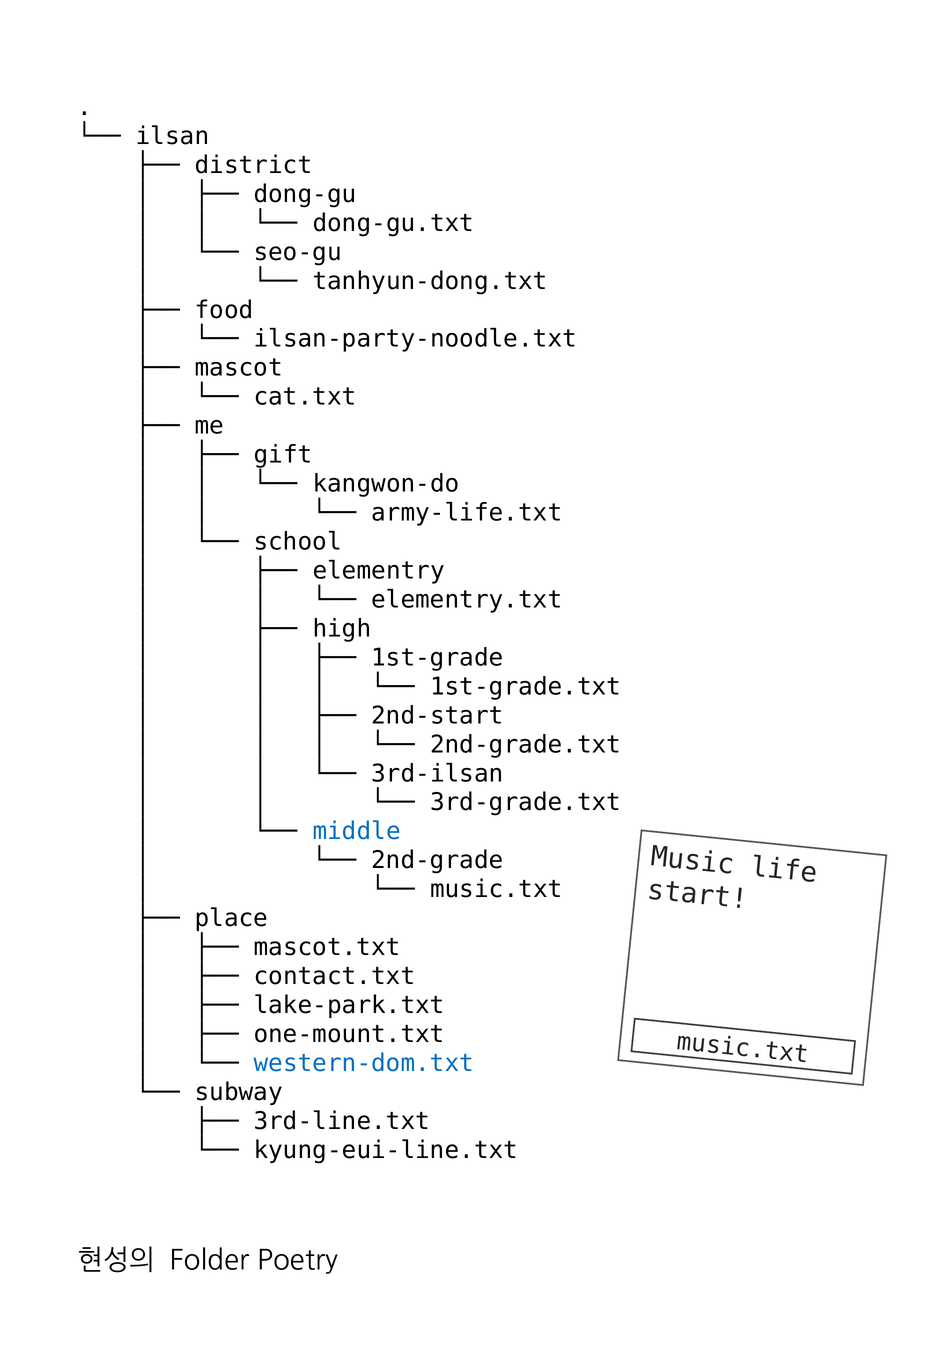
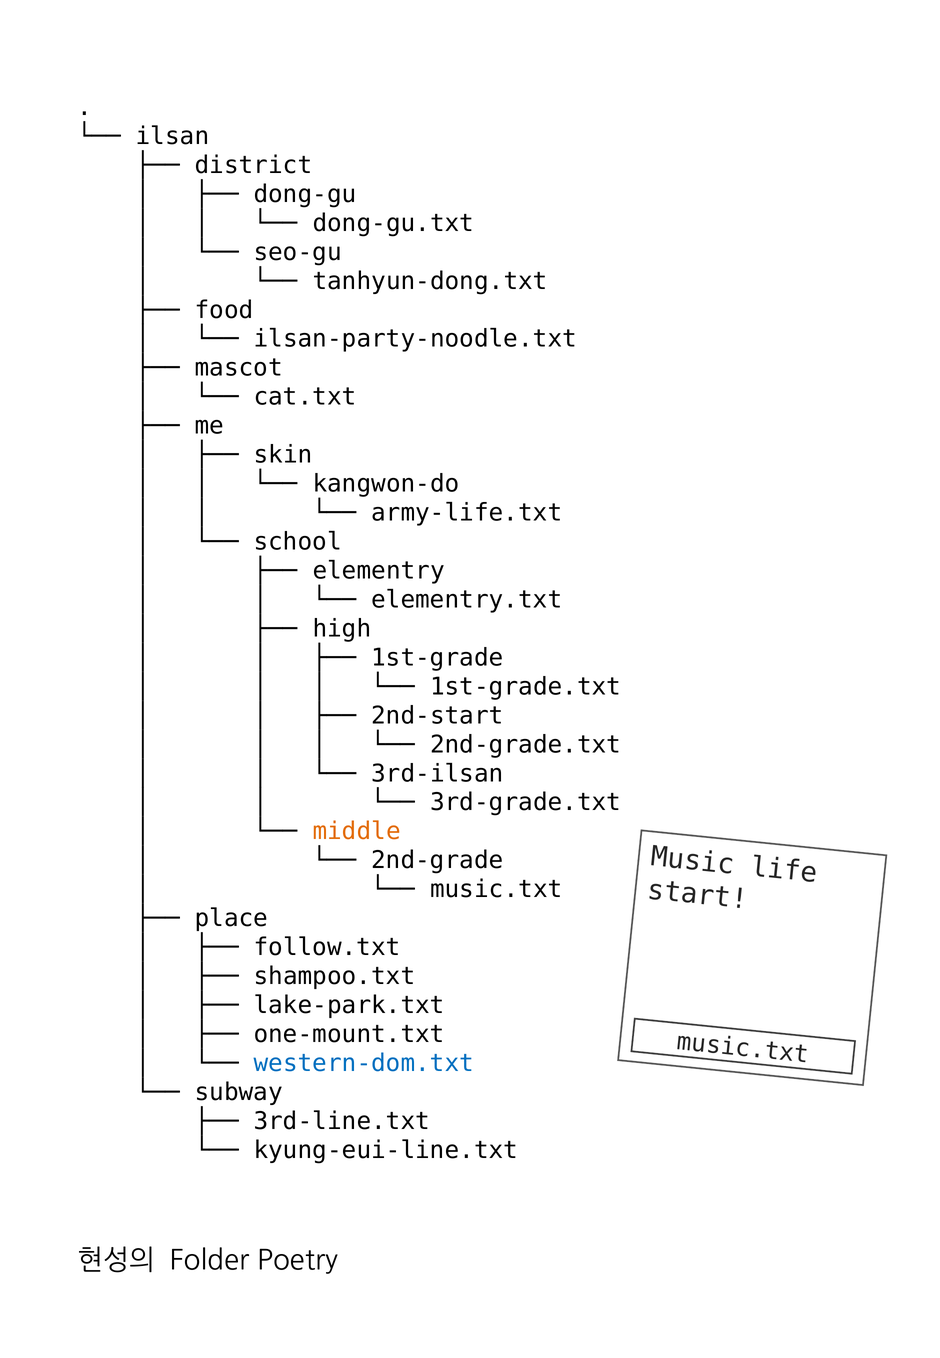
gift: gift -> skin
middle colour: blue -> orange
mascot.txt: mascot.txt -> follow.txt
contact.txt: contact.txt -> shampoo.txt
